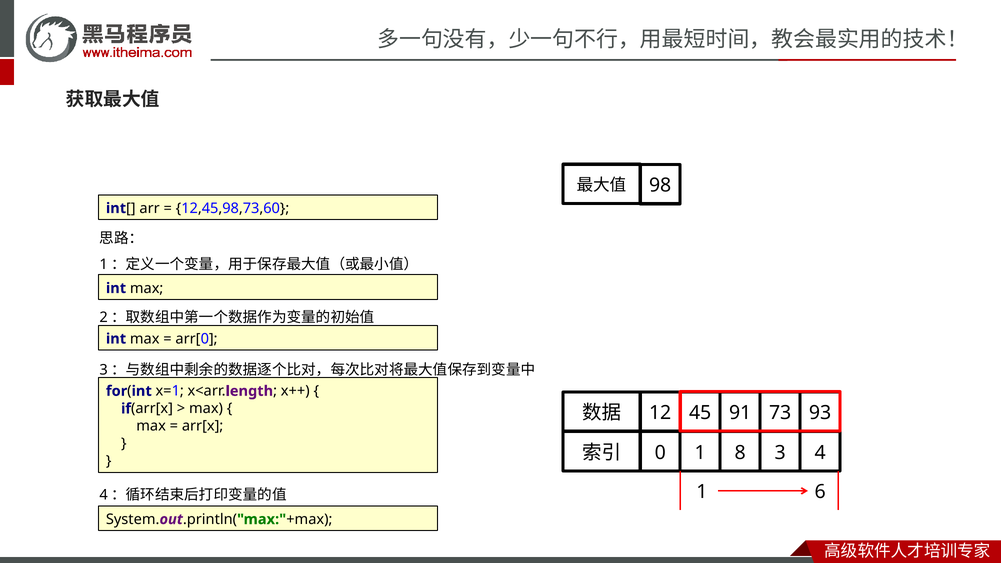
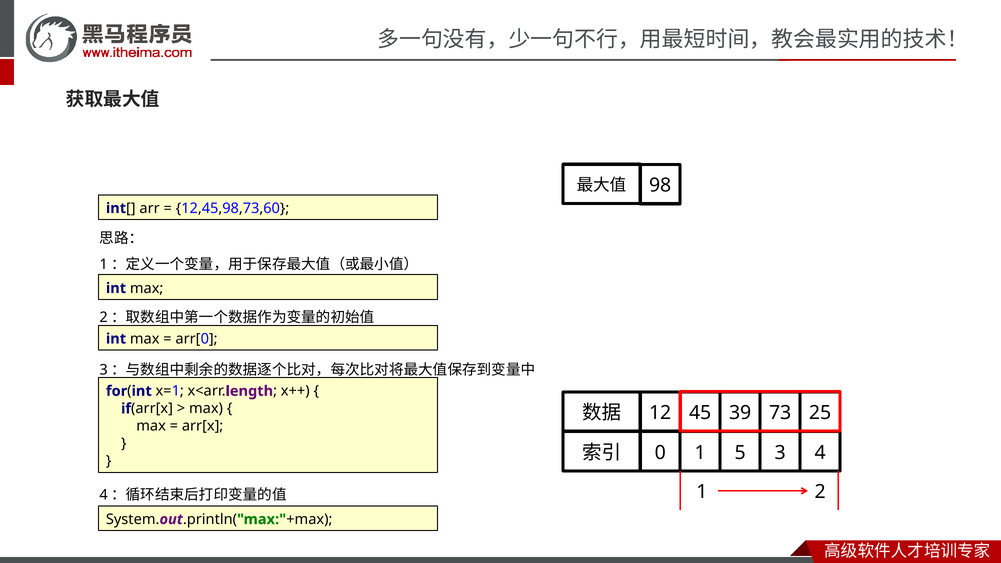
91: 91 -> 39
93: 93 -> 25
8: 8 -> 5
6: 6 -> 2
